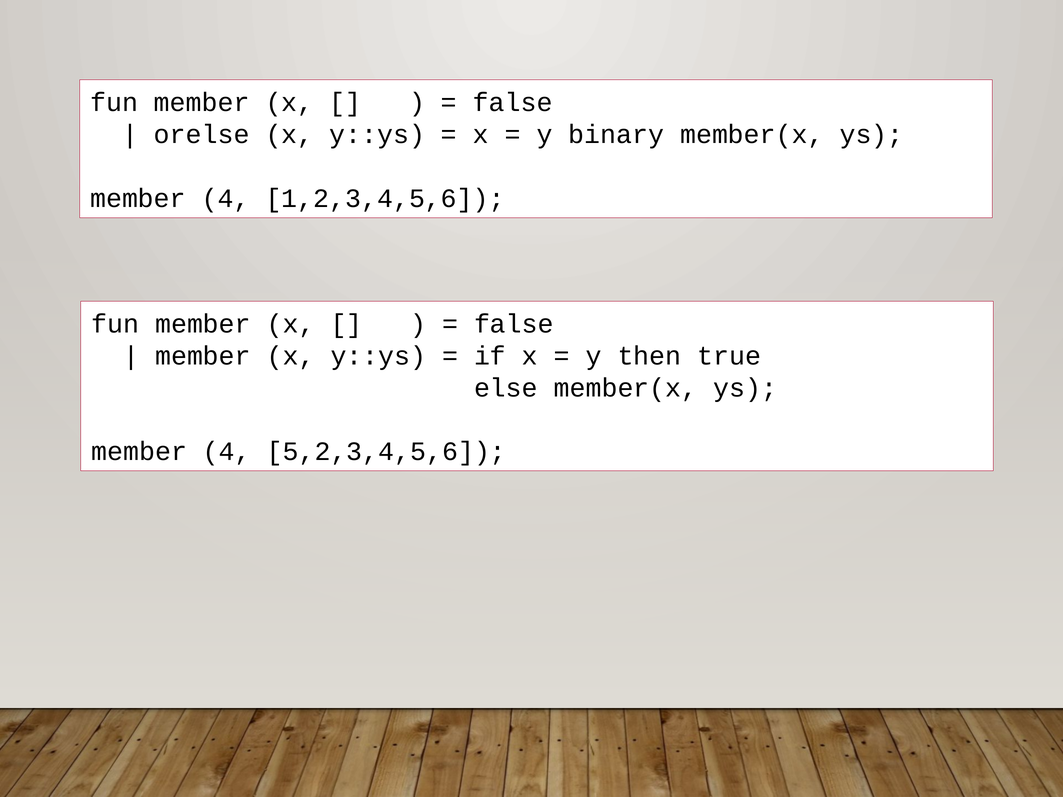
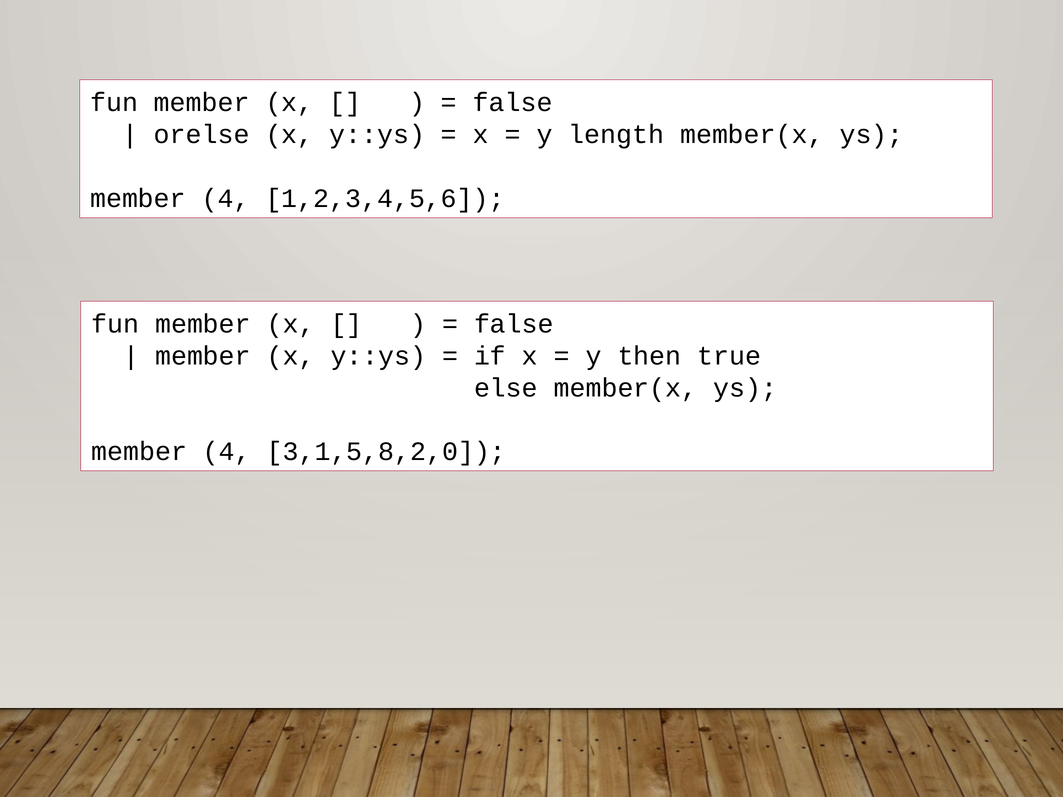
binary: binary -> length
5,2,3,4,5,6: 5,2,3,4,5,6 -> 3,1,5,8,2,0
